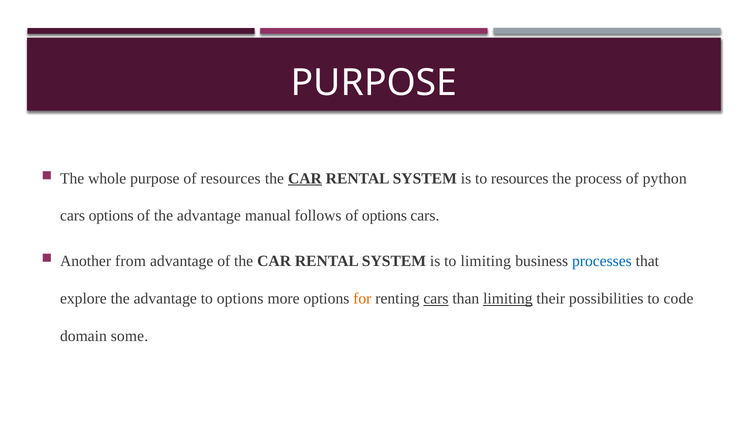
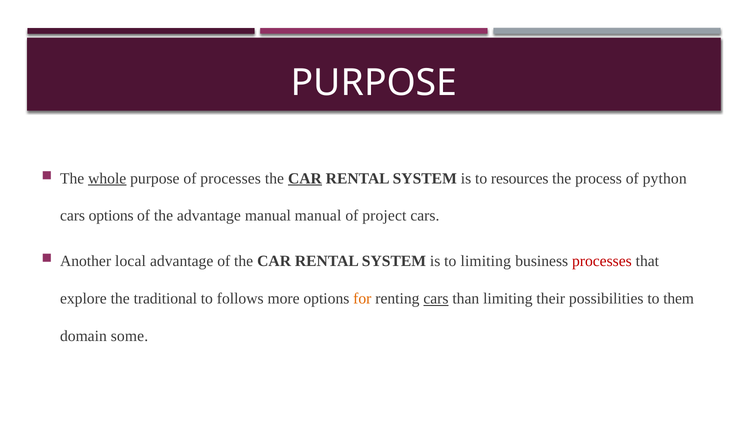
whole underline: none -> present
of resources: resources -> processes
manual follows: follows -> manual
of options: options -> project
from: from -> local
processes at (602, 261) colour: blue -> red
advantage at (165, 298): advantage -> traditional
to options: options -> follows
limiting at (508, 298) underline: present -> none
code: code -> them
